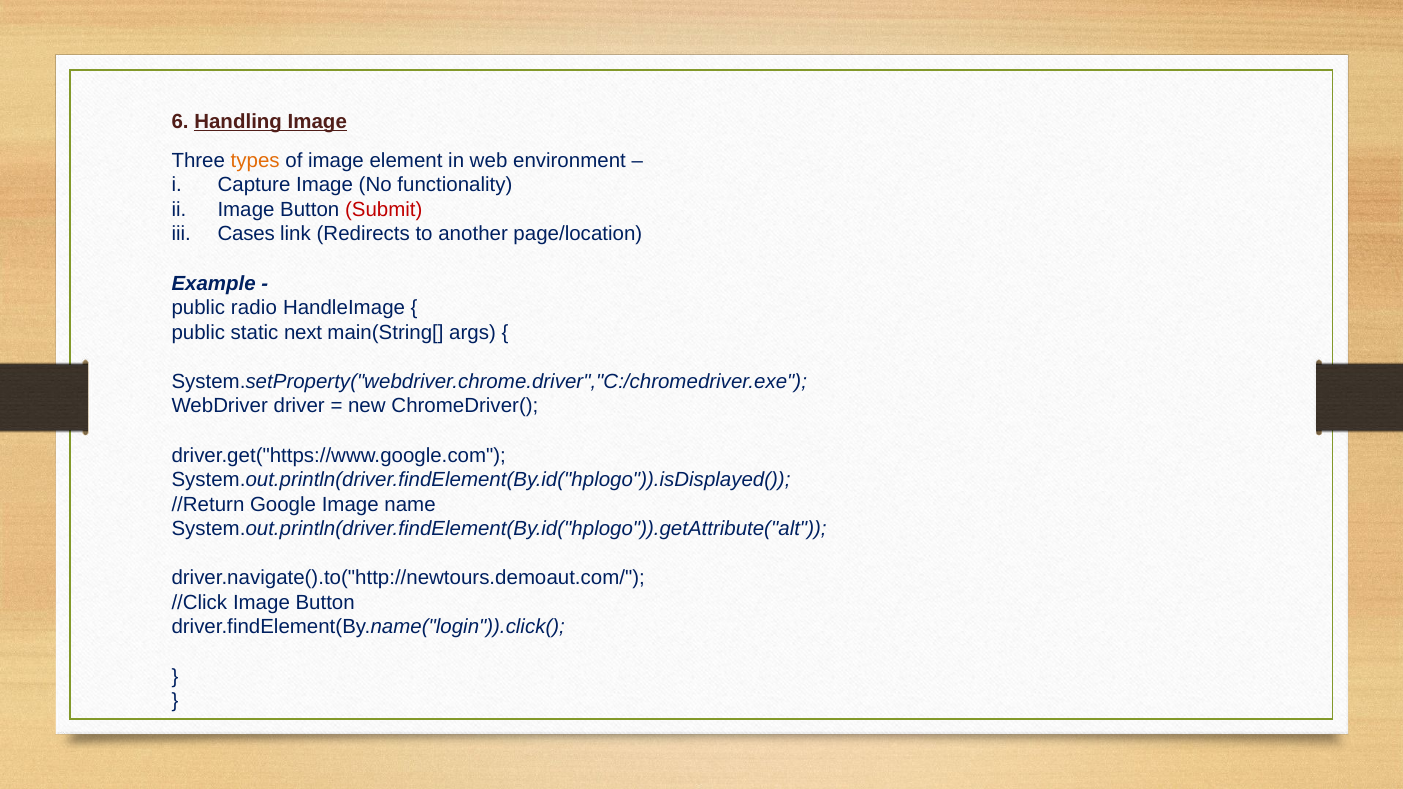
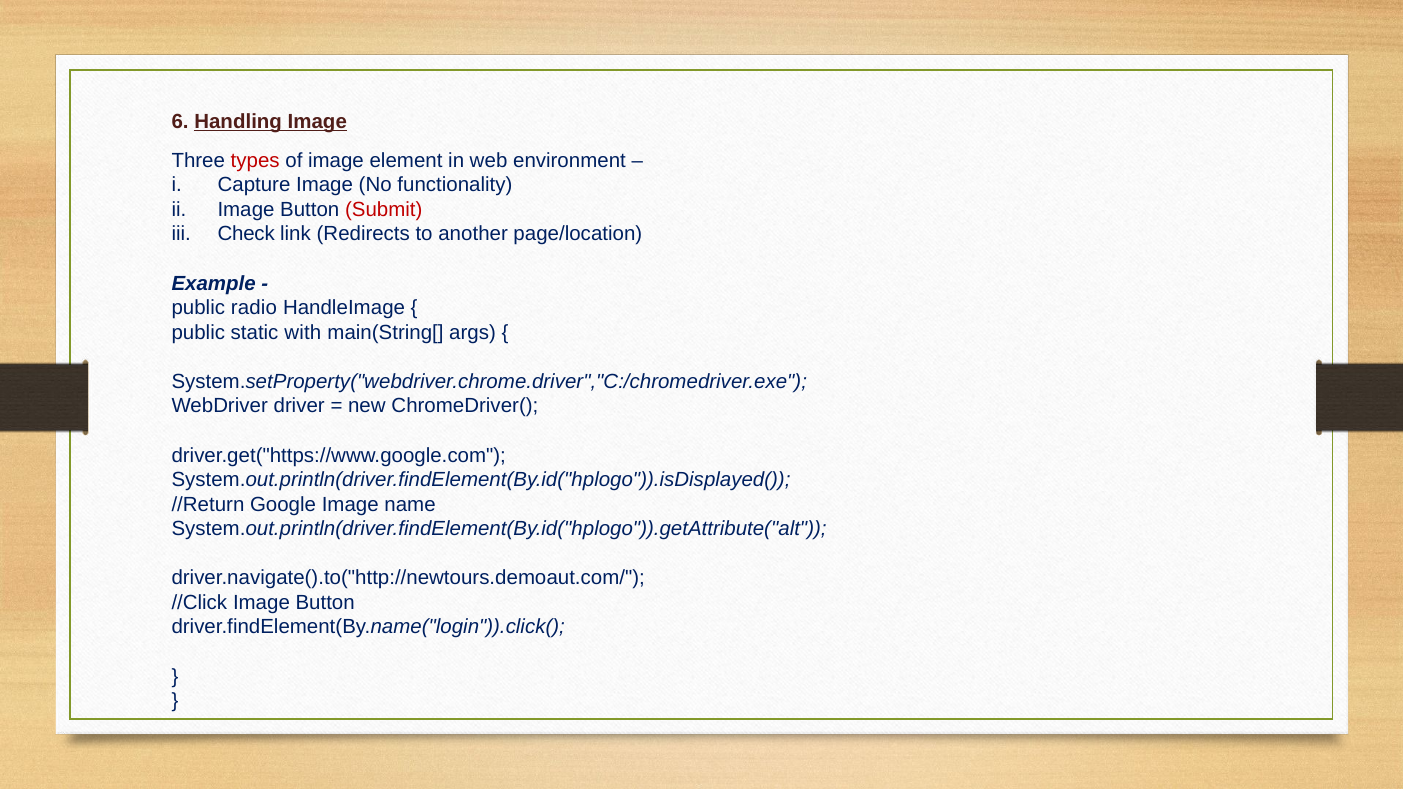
types colour: orange -> red
Cases: Cases -> Check
next: next -> with
